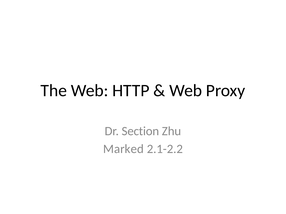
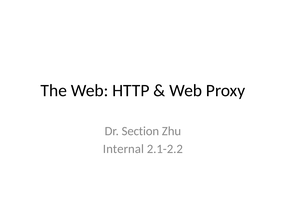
Marked: Marked -> Internal
